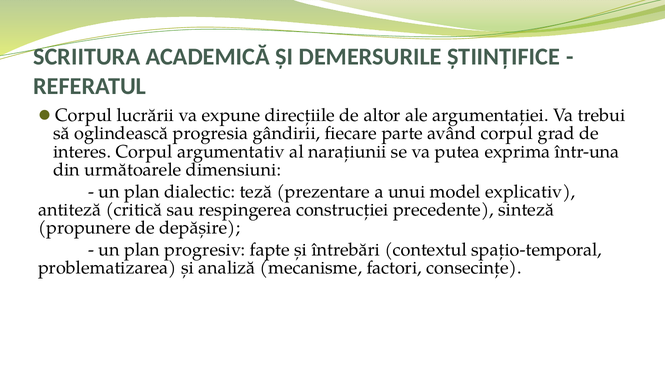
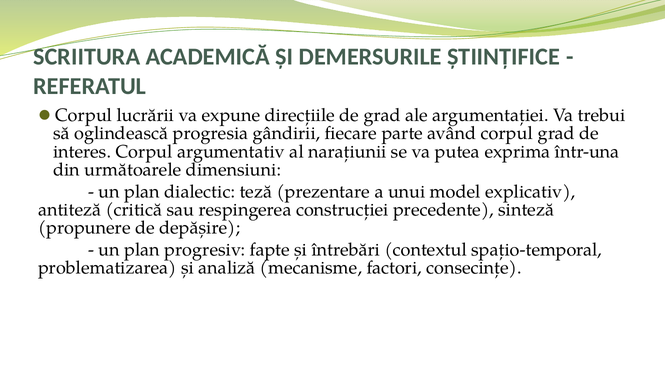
de altor: altor -> grad
